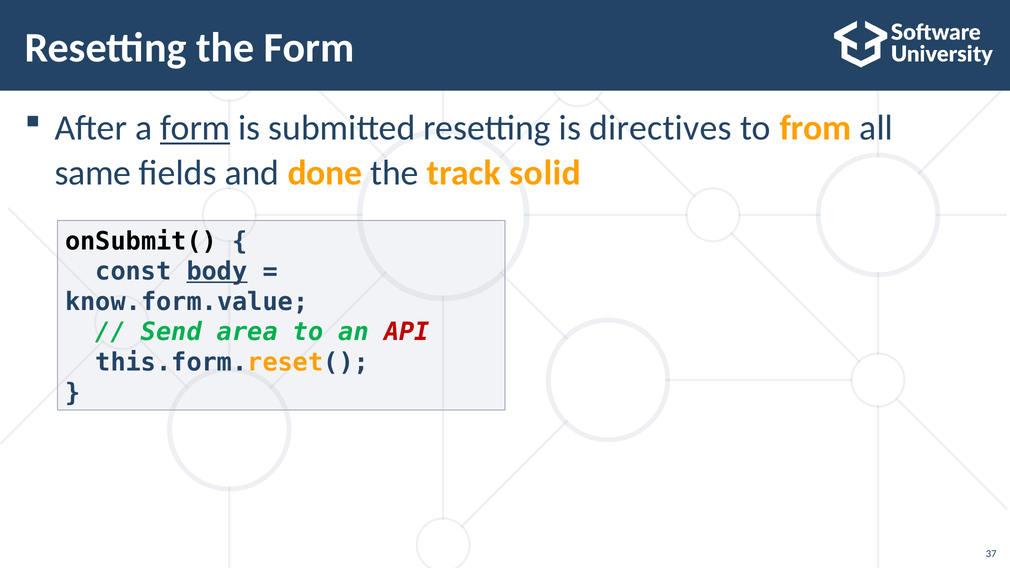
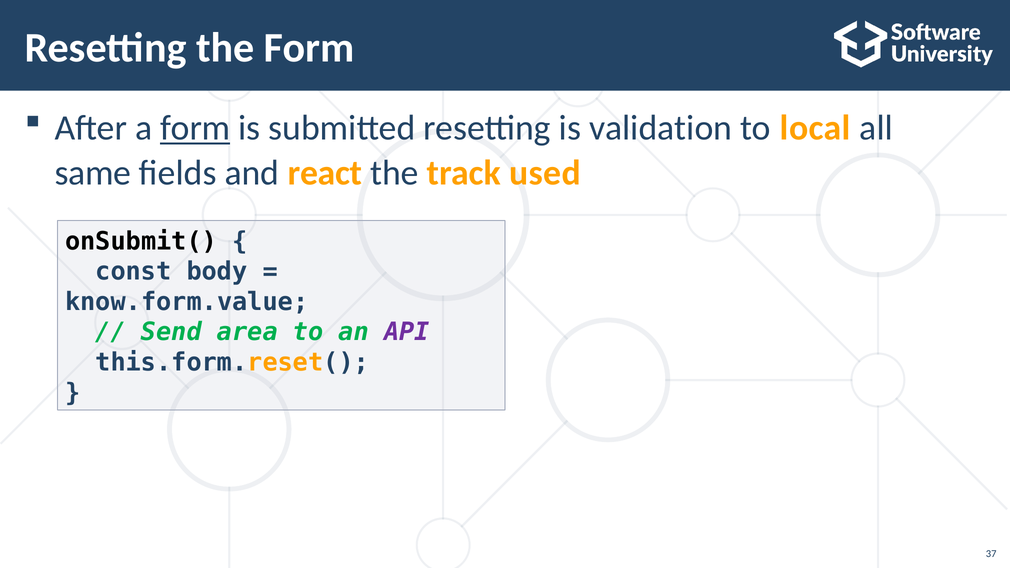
directives: directives -> validation
from: from -> local
done: done -> react
solid: solid -> used
body underline: present -> none
API colour: red -> purple
